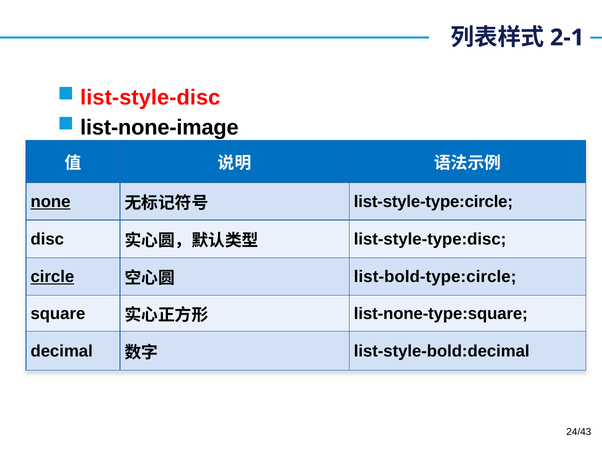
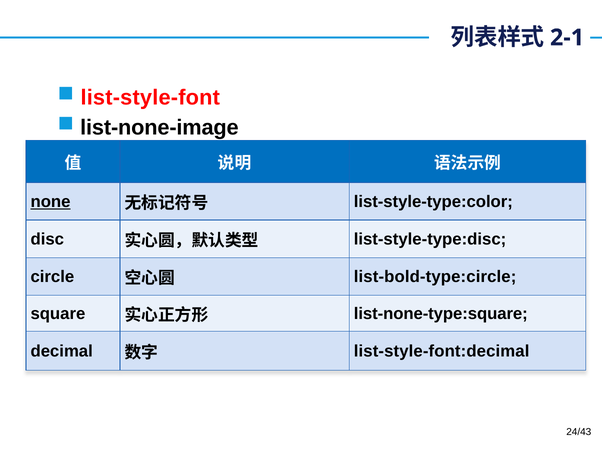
list-style-disc: list-style-disc -> list-style-font
list-style-type:circle: list-style-type:circle -> list-style-type:color
circle underline: present -> none
list-style-bold:decimal: list-style-bold:decimal -> list-style-font:decimal
